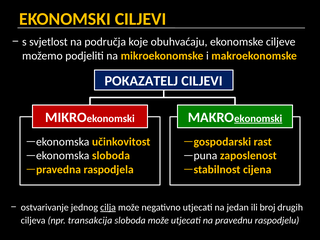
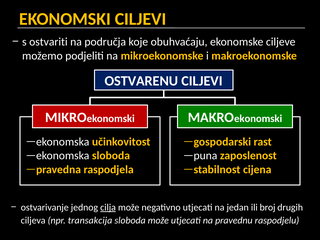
svjetlost: svjetlost -> ostvariti
POKAZATELJ: POKAZATELJ -> OSTVARENU
ekonomski at (258, 118) underline: present -> none
